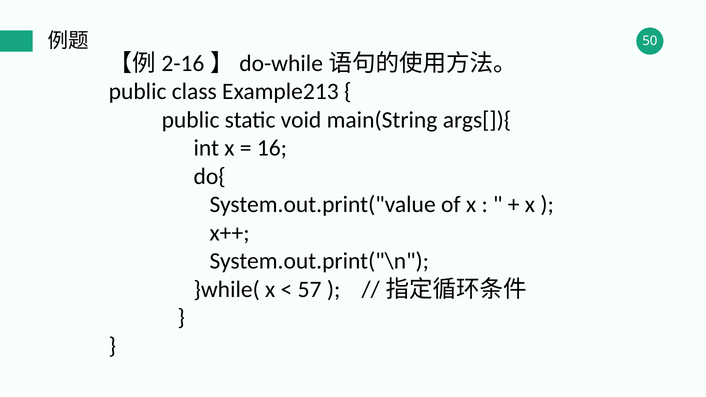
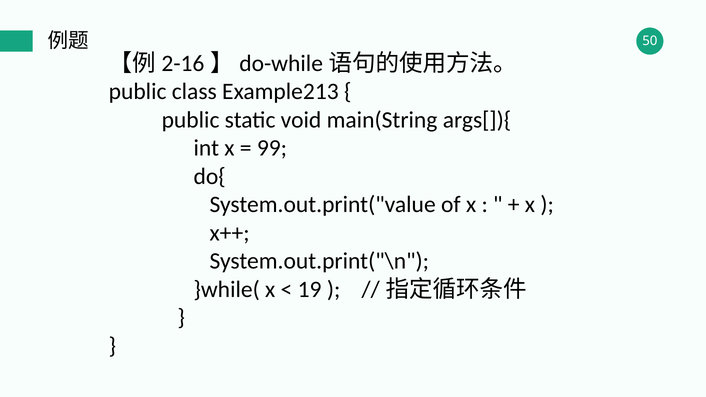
16: 16 -> 99
57: 57 -> 19
